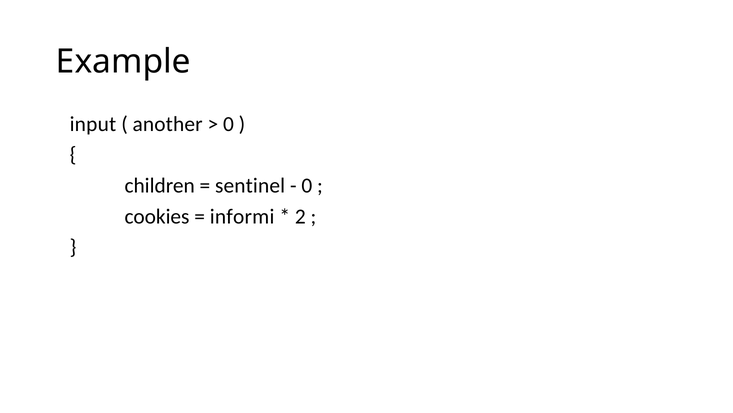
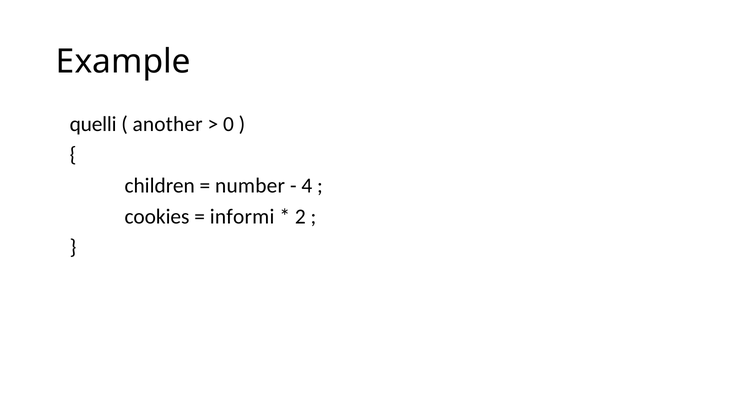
input: input -> quelli
sentinel: sentinel -> number
0 at (307, 185): 0 -> 4
